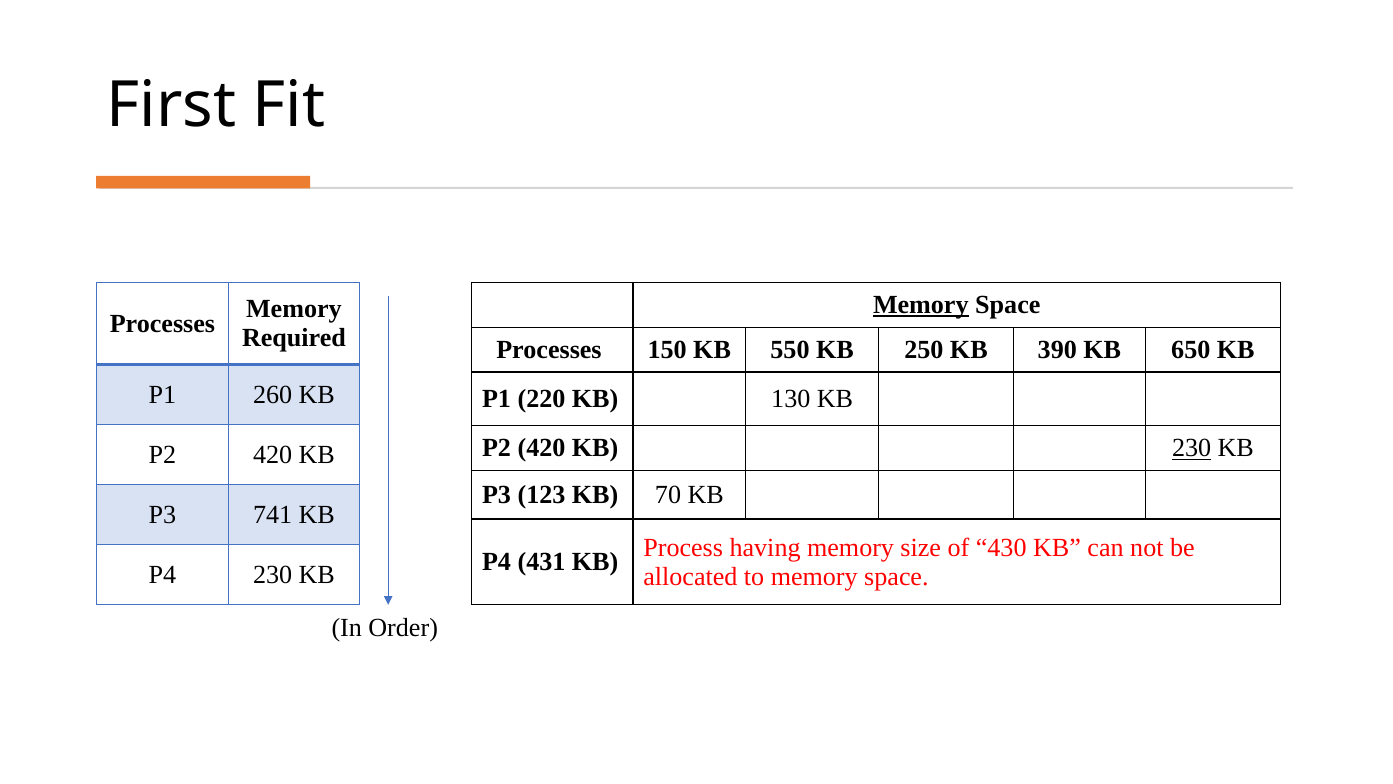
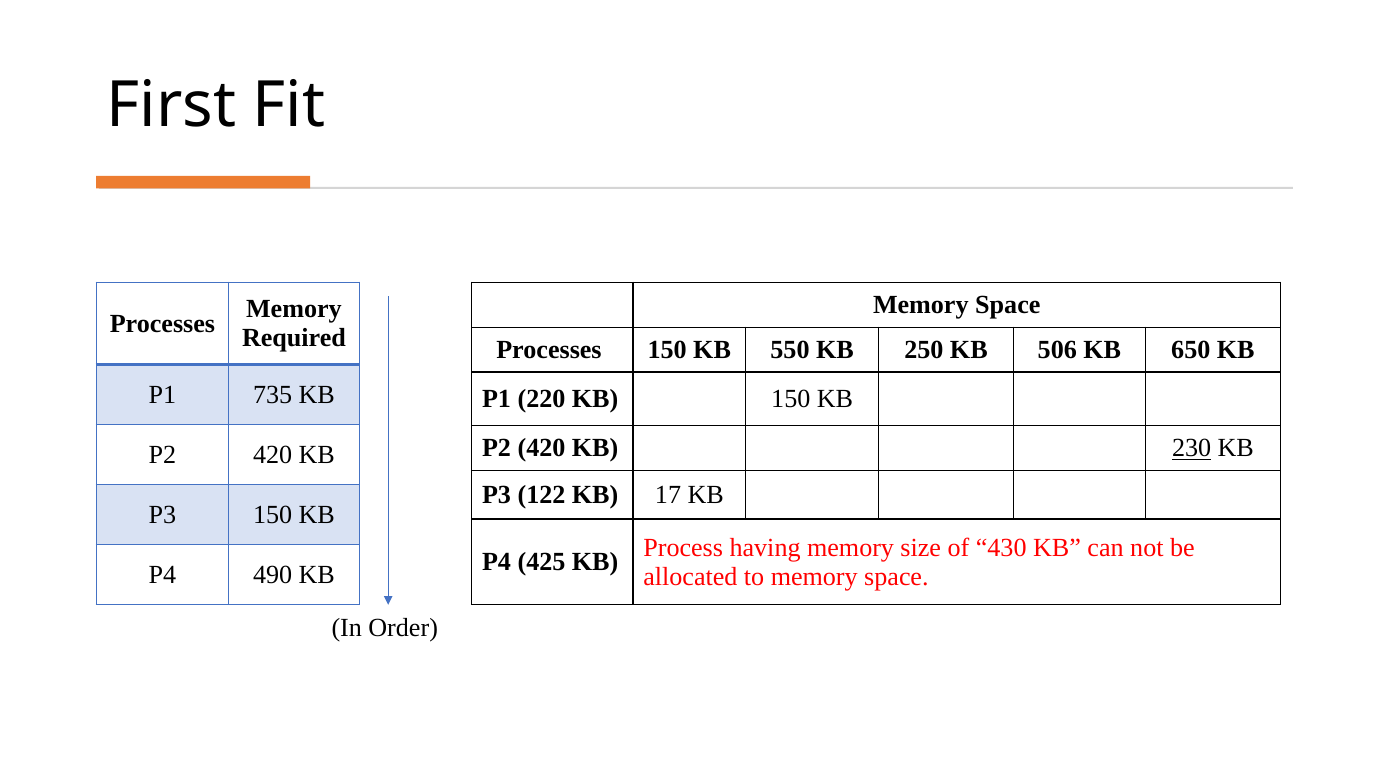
Memory at (921, 305) underline: present -> none
390: 390 -> 506
260: 260 -> 735
KB 130: 130 -> 150
123: 123 -> 122
70: 70 -> 17
P3 741: 741 -> 150
431: 431 -> 425
P4 230: 230 -> 490
